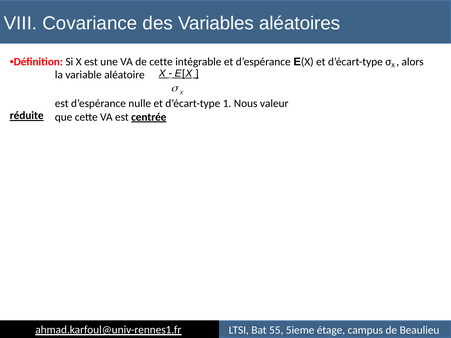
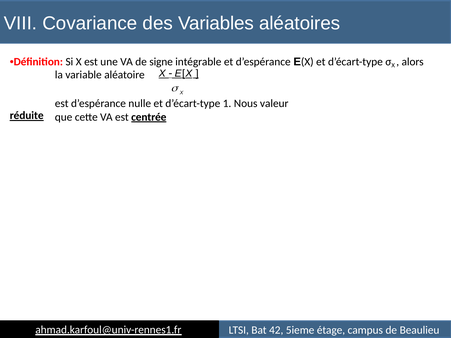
de cette: cette -> signe
55: 55 -> 42
